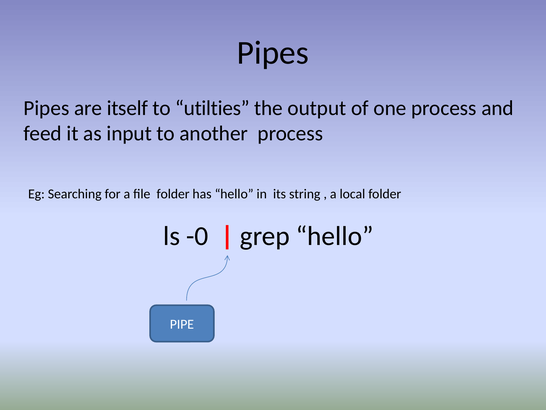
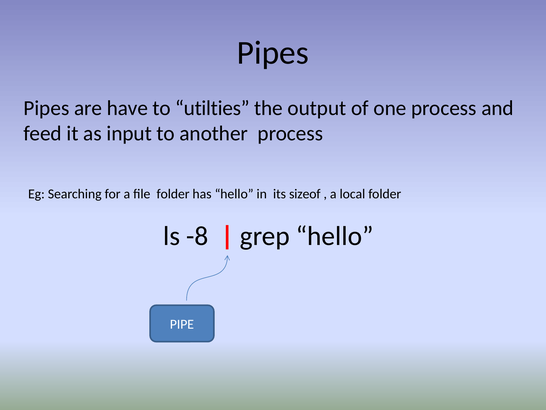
itself: itself -> have
string: string -> sizeof
-0: -0 -> -8
